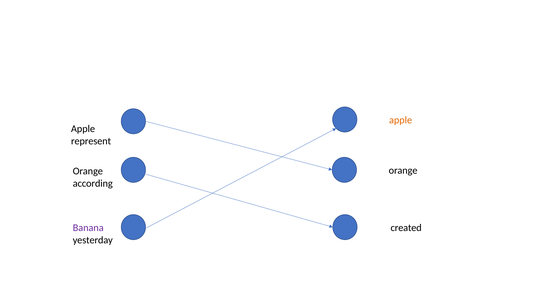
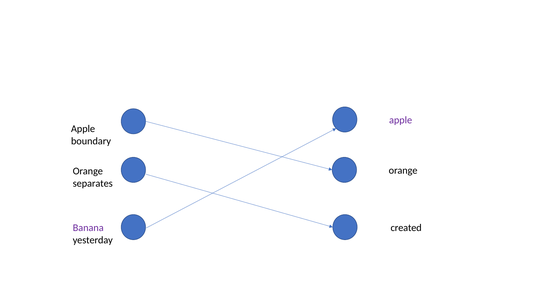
apple at (401, 120) colour: orange -> purple
represent: represent -> boundary
according: according -> separates
